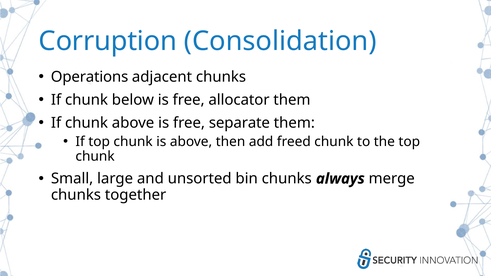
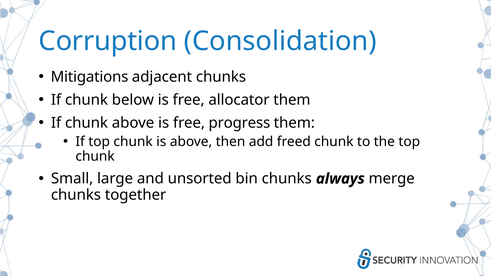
Operations: Operations -> Mitigations
separate: separate -> progress
